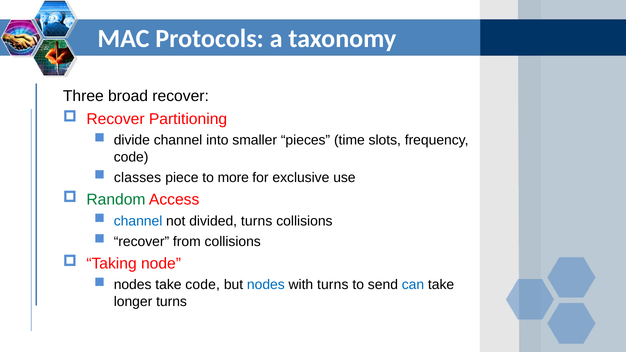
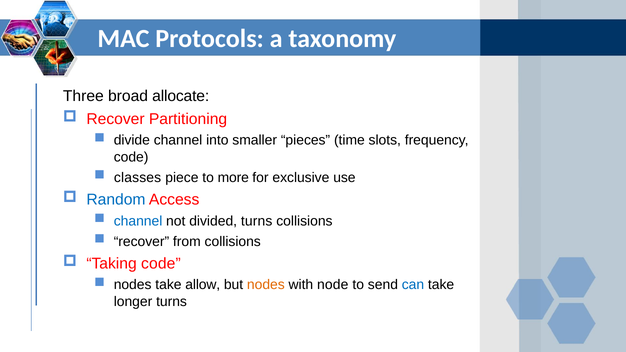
broad recover: recover -> allocate
Random colour: green -> blue
Taking node: node -> code
take code: code -> allow
nodes at (266, 285) colour: blue -> orange
with turns: turns -> node
